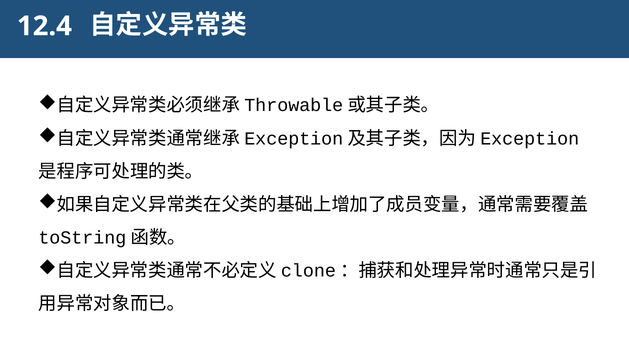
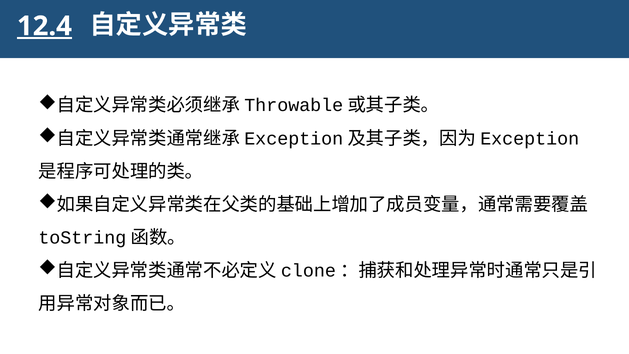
12.4 underline: none -> present
